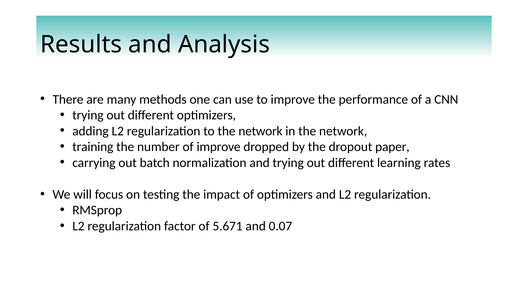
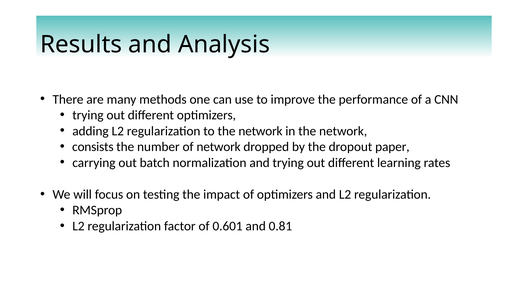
training: training -> consists
of improve: improve -> network
5.671: 5.671 -> 0.601
0.07: 0.07 -> 0.81
